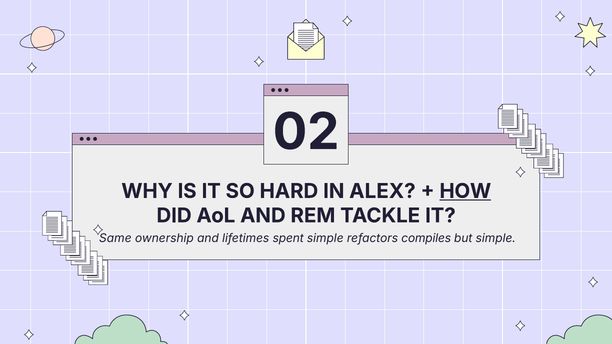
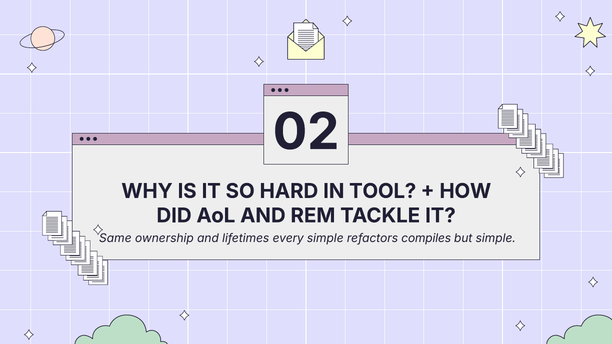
ALEX: ALEX -> TOOL
HOW underline: present -> none
spent: spent -> every
